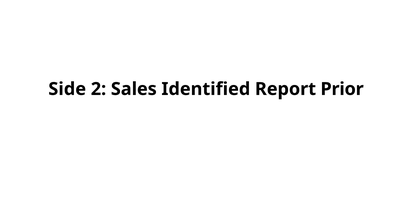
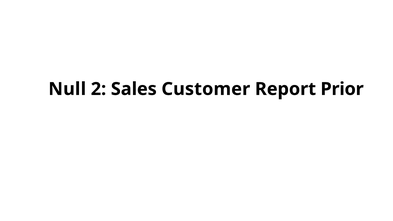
Side: Side -> Null
Identified: Identified -> Customer
